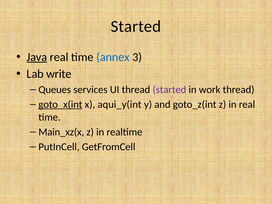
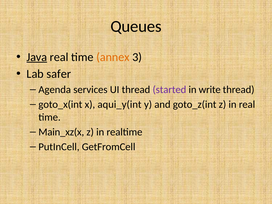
Started at (136, 26): Started -> Queues
annex colour: blue -> orange
write: write -> safer
Queues: Queues -> Agenda
work: work -> write
goto_x(int underline: present -> none
